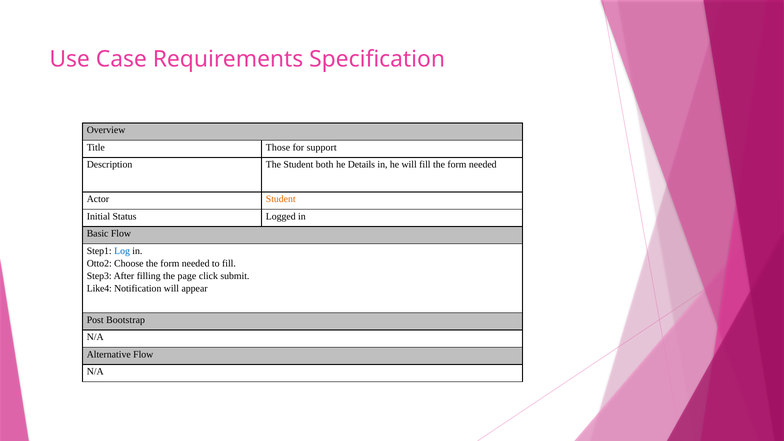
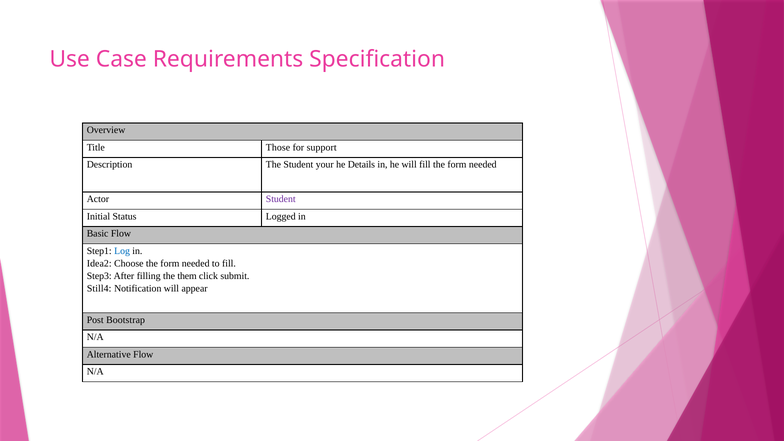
both: both -> your
Student at (281, 199) colour: orange -> purple
Otto2: Otto2 -> Idea2
page: page -> them
Like4: Like4 -> Still4
